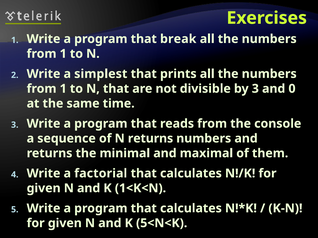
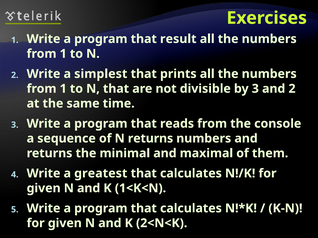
break: break -> result
and 0: 0 -> 2
factorial: factorial -> greatest
5<N<K: 5<N<K -> 2<N<K
